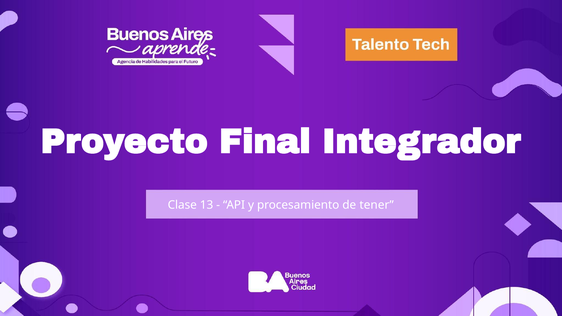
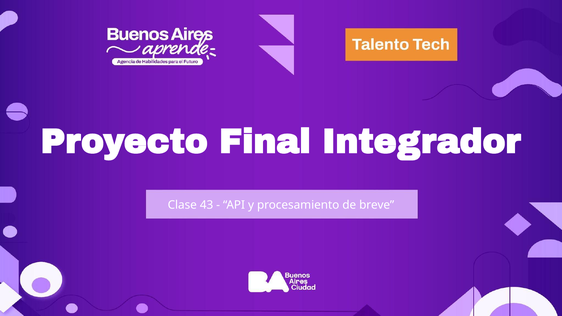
13: 13 -> 43
tener: tener -> breve
